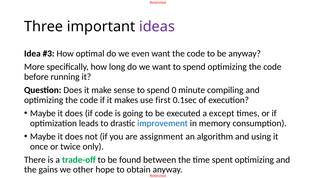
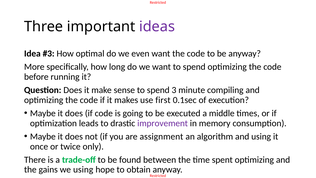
0: 0 -> 3
except: except -> middle
improvement colour: blue -> purple
we other: other -> using
